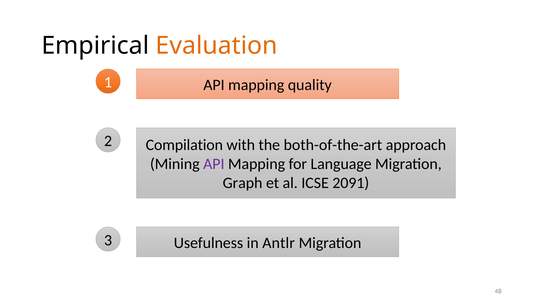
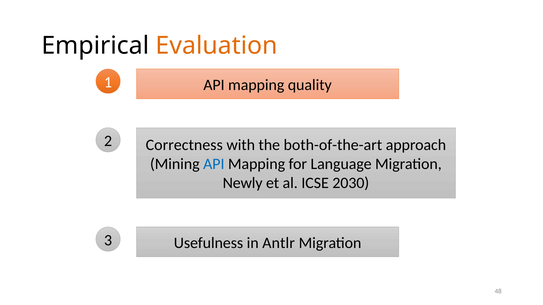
Compilation: Compilation -> Correctness
API at (214, 164) colour: purple -> blue
Graph: Graph -> Newly
2091: 2091 -> 2030
